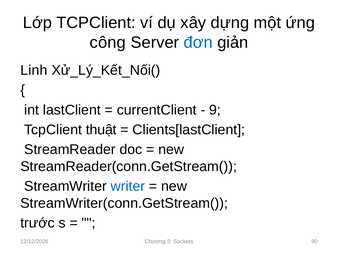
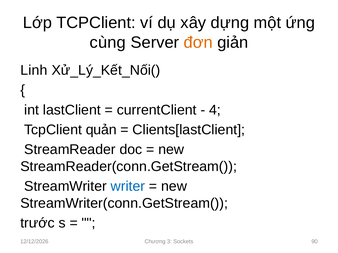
công: công -> cùng
đơn colour: blue -> orange
9: 9 -> 4
thuật: thuật -> quản
